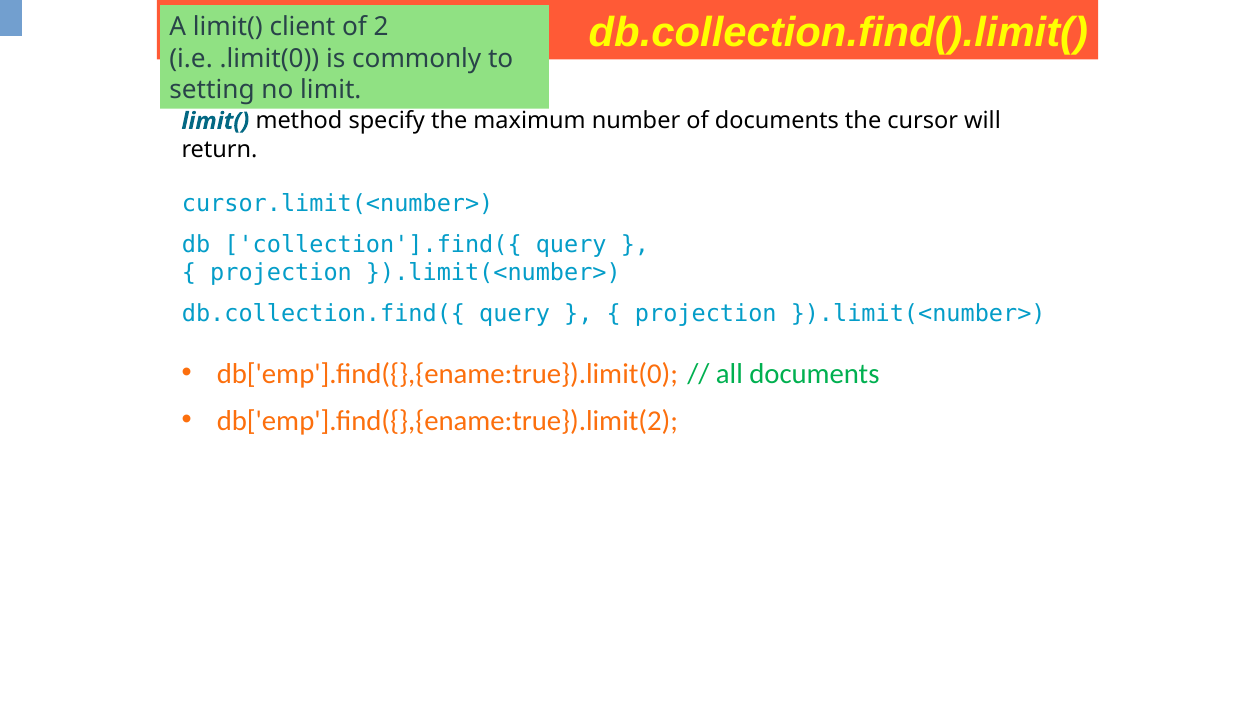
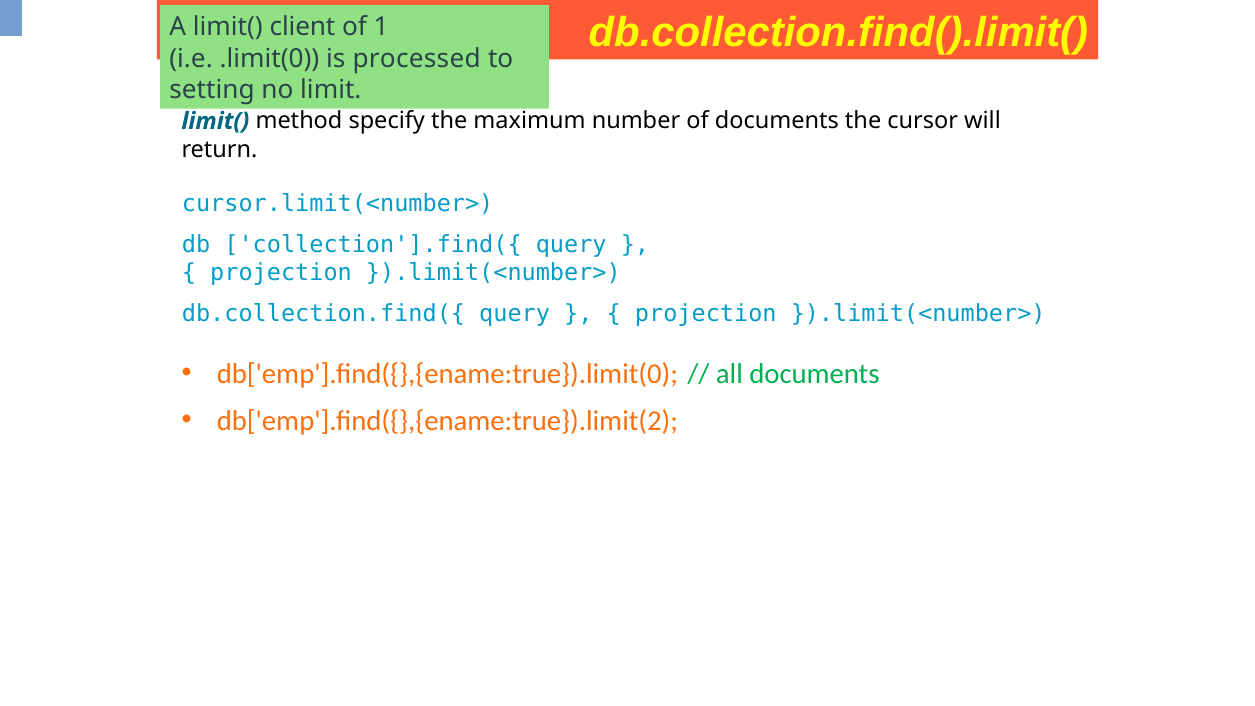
2: 2 -> 1
commonly: commonly -> processed
